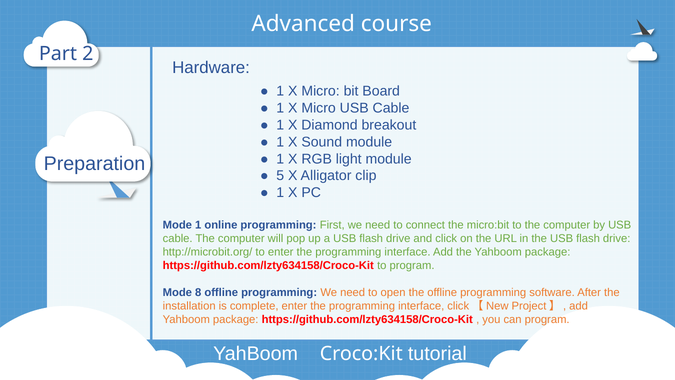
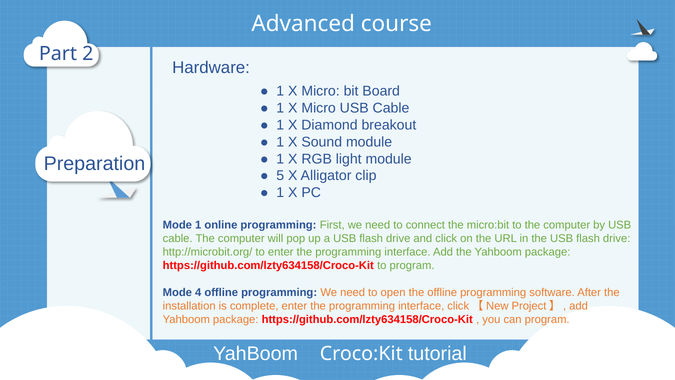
8: 8 -> 4
